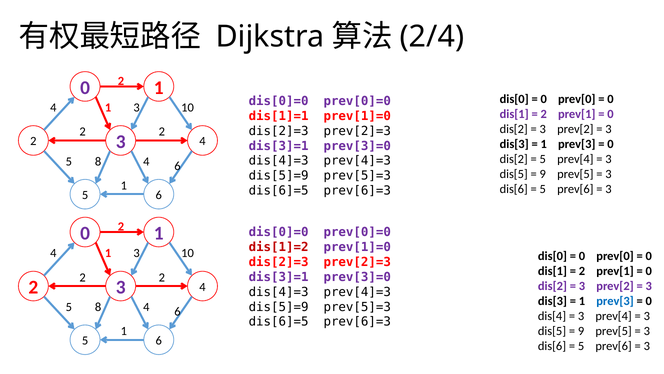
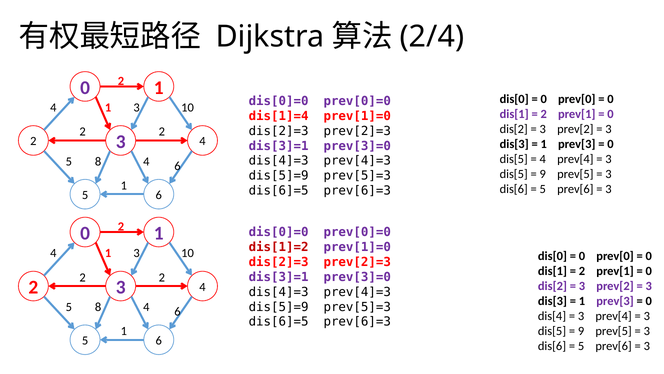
dis[1]=1: dis[1]=1 -> dis[1]=4
dis[2 at (514, 159): dis[2 -> dis[5
5 at (543, 159): 5 -> 4
prev[3 at (615, 301) colour: blue -> purple
